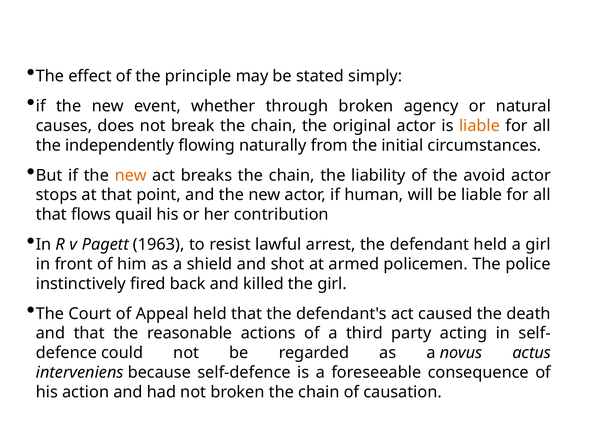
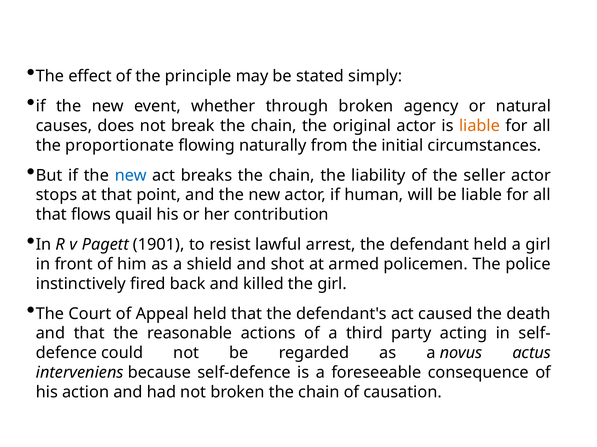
independently: independently -> proportionate
new at (131, 176) colour: orange -> blue
avoid: avoid -> seller
1963: 1963 -> 1901
